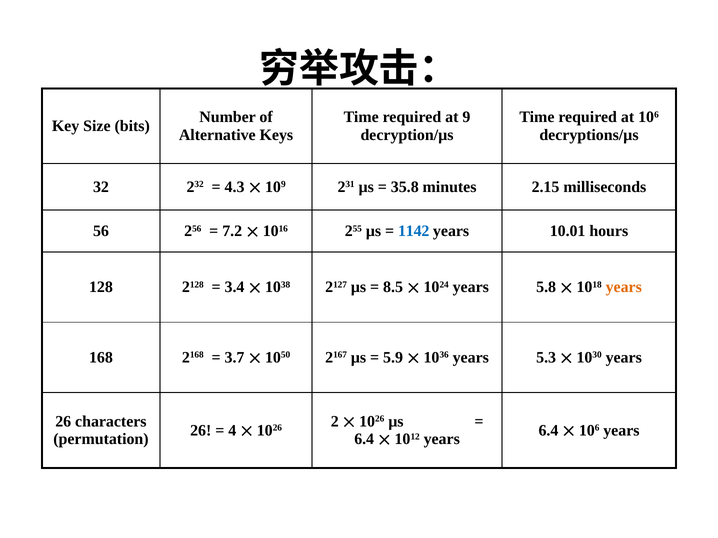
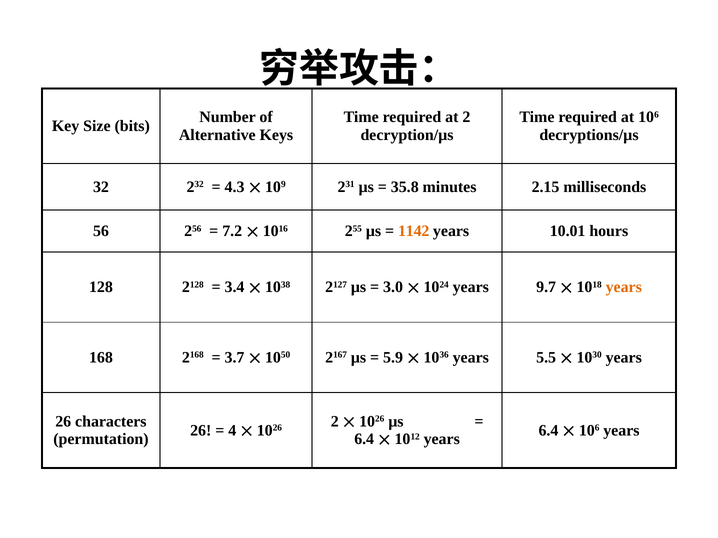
at 9: 9 -> 2
1142 colour: blue -> orange
8.5: 8.5 -> 3.0
5.8: 5.8 -> 9.7
5.3: 5.3 -> 5.5
